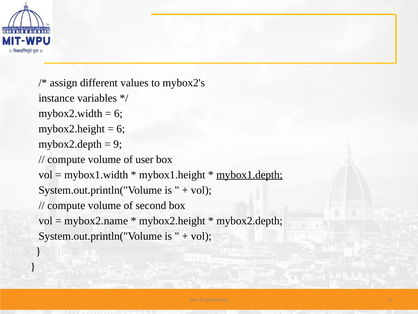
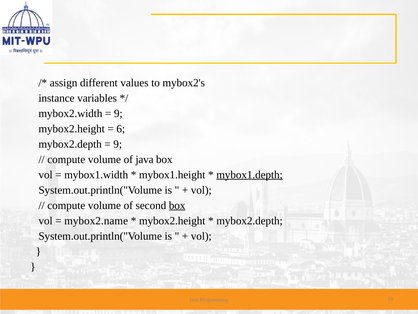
6 at (118, 113): 6 -> 9
of user: user -> java
box at (177, 205) underline: none -> present
